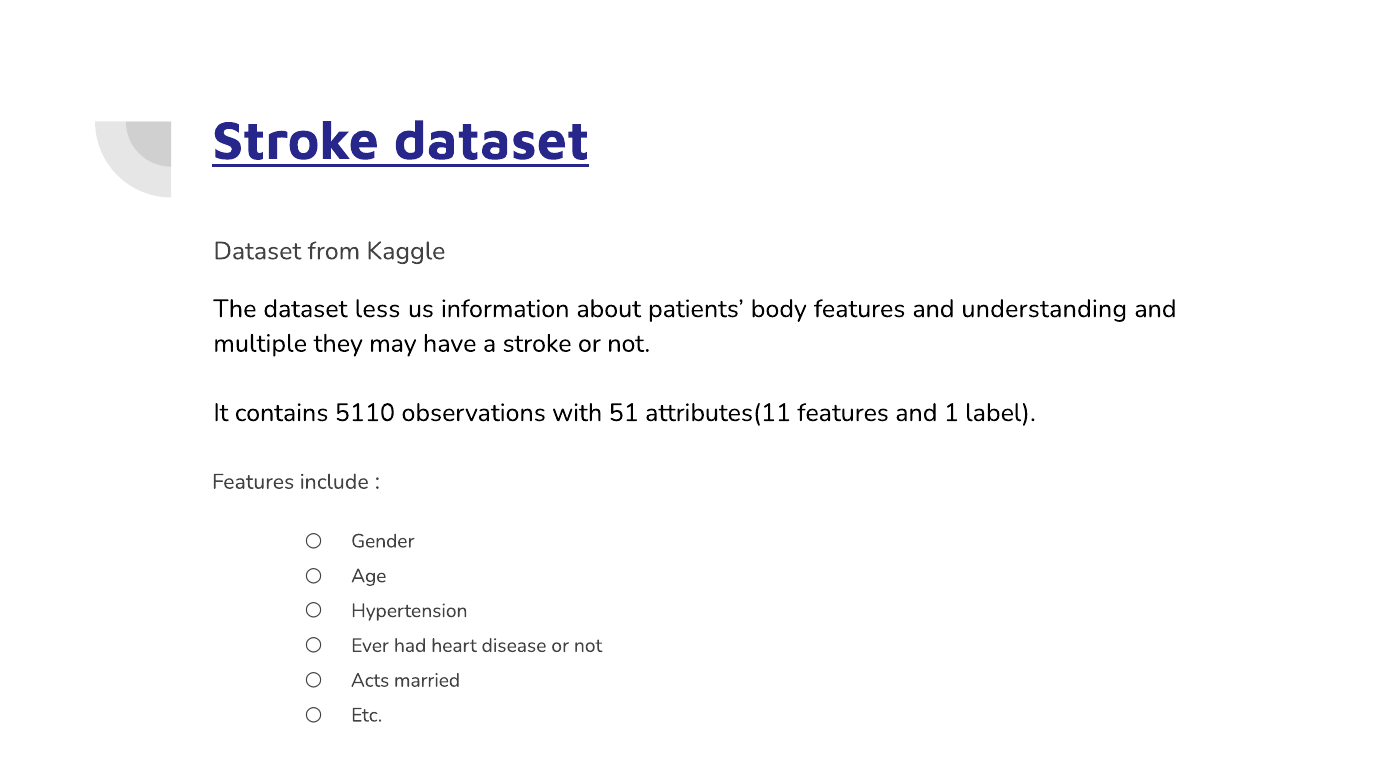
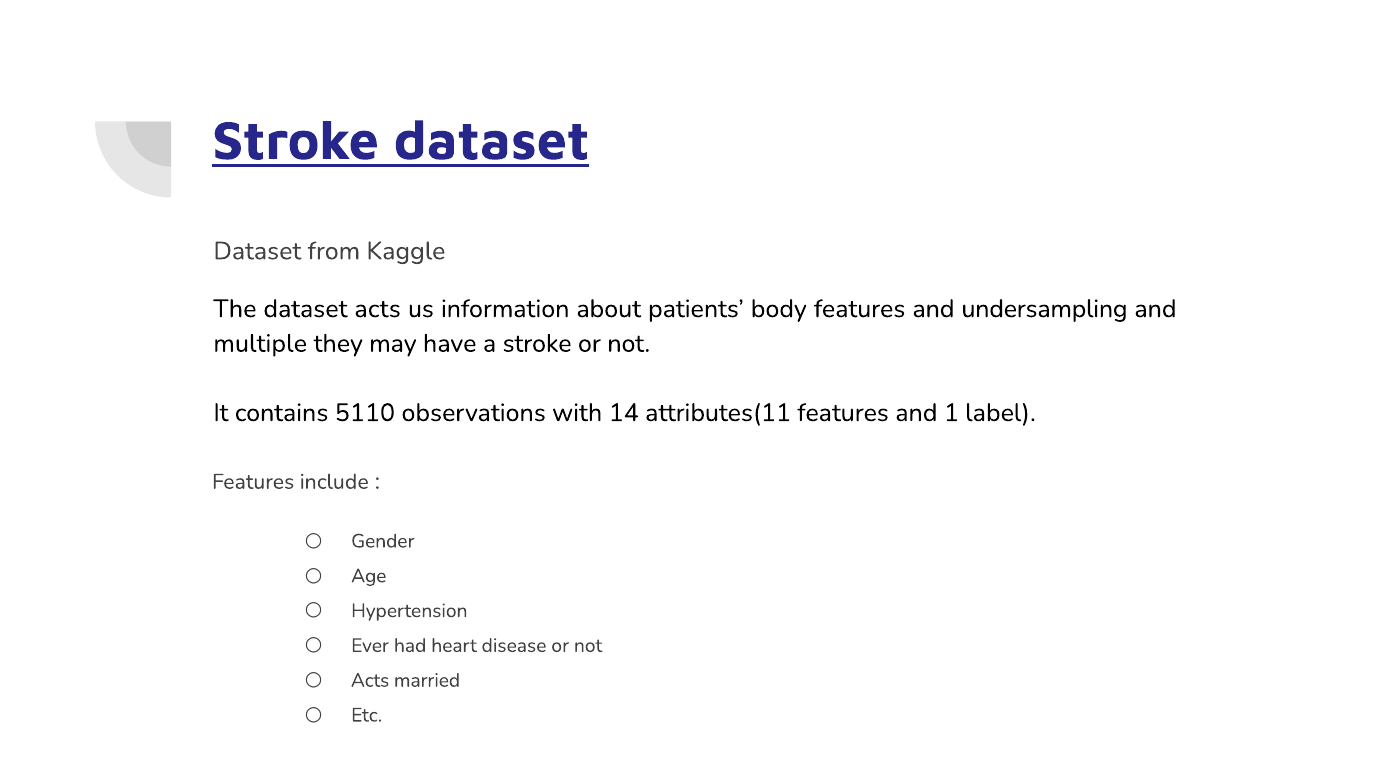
dataset less: less -> acts
understanding: understanding -> undersampling
51: 51 -> 14
